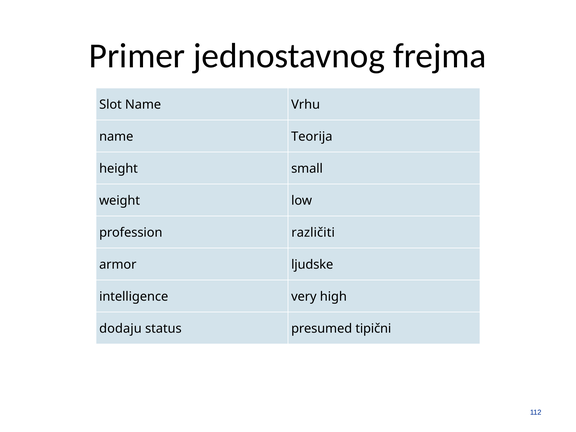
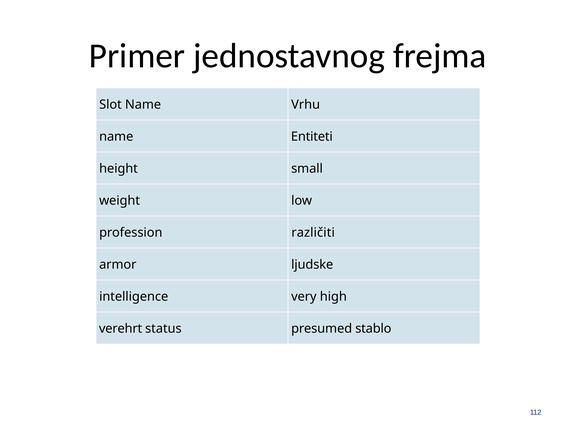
Teorija: Teorija -> Entiteti
dodaju: dodaju -> verehrt
tipični: tipični -> stablo
